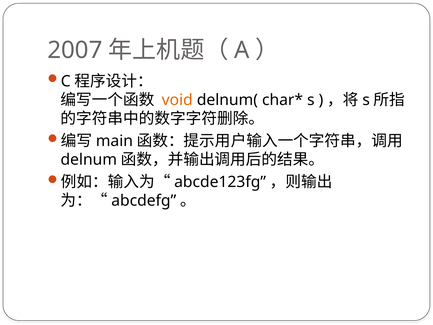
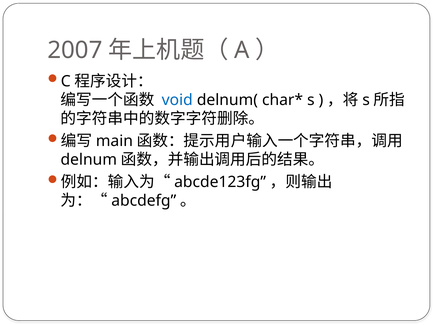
void colour: orange -> blue
